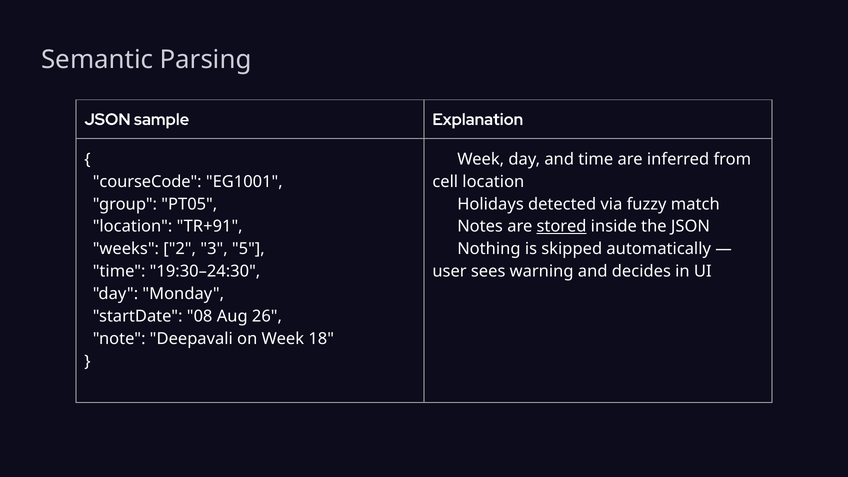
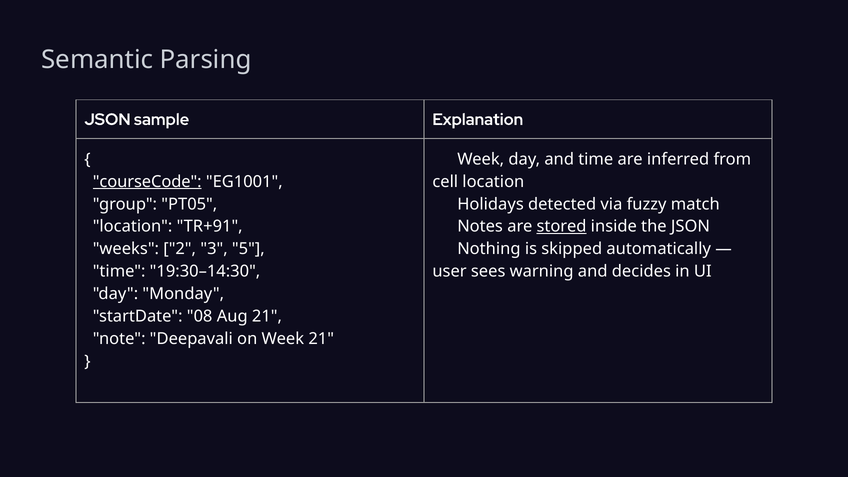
courseCode underline: none -> present
19:30–24:30: 19:30–24:30 -> 19:30–14:30
Aug 26: 26 -> 21
Week 18: 18 -> 21
